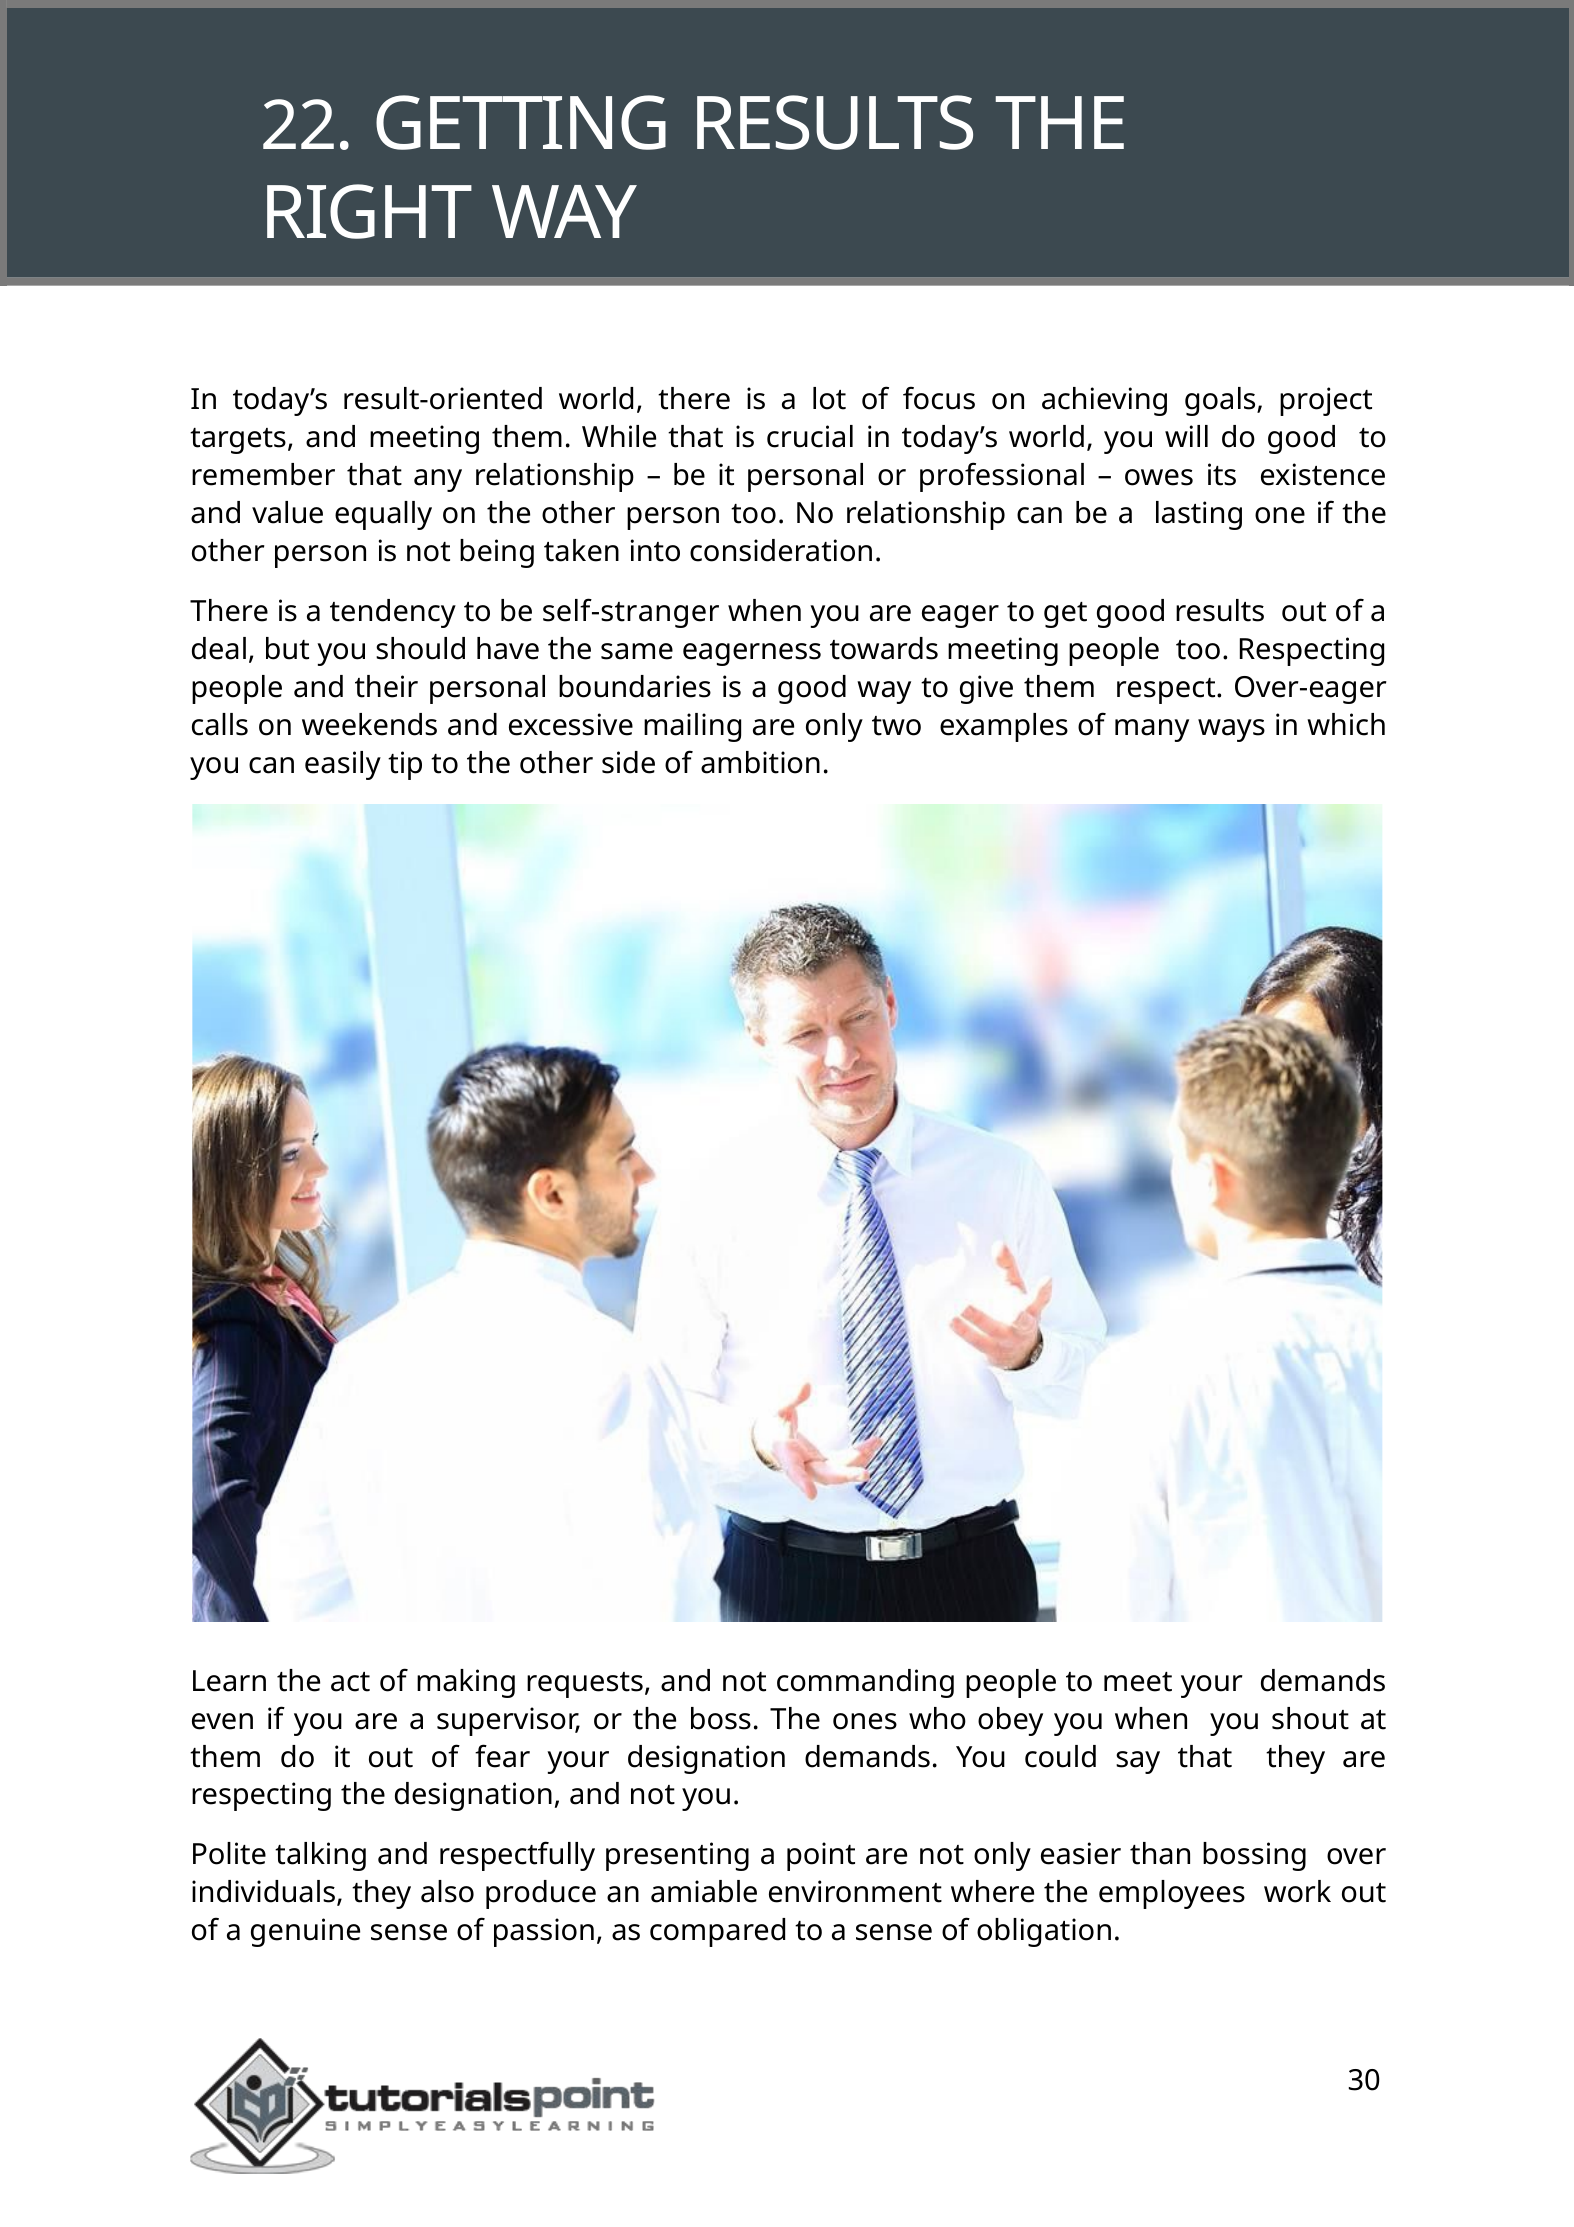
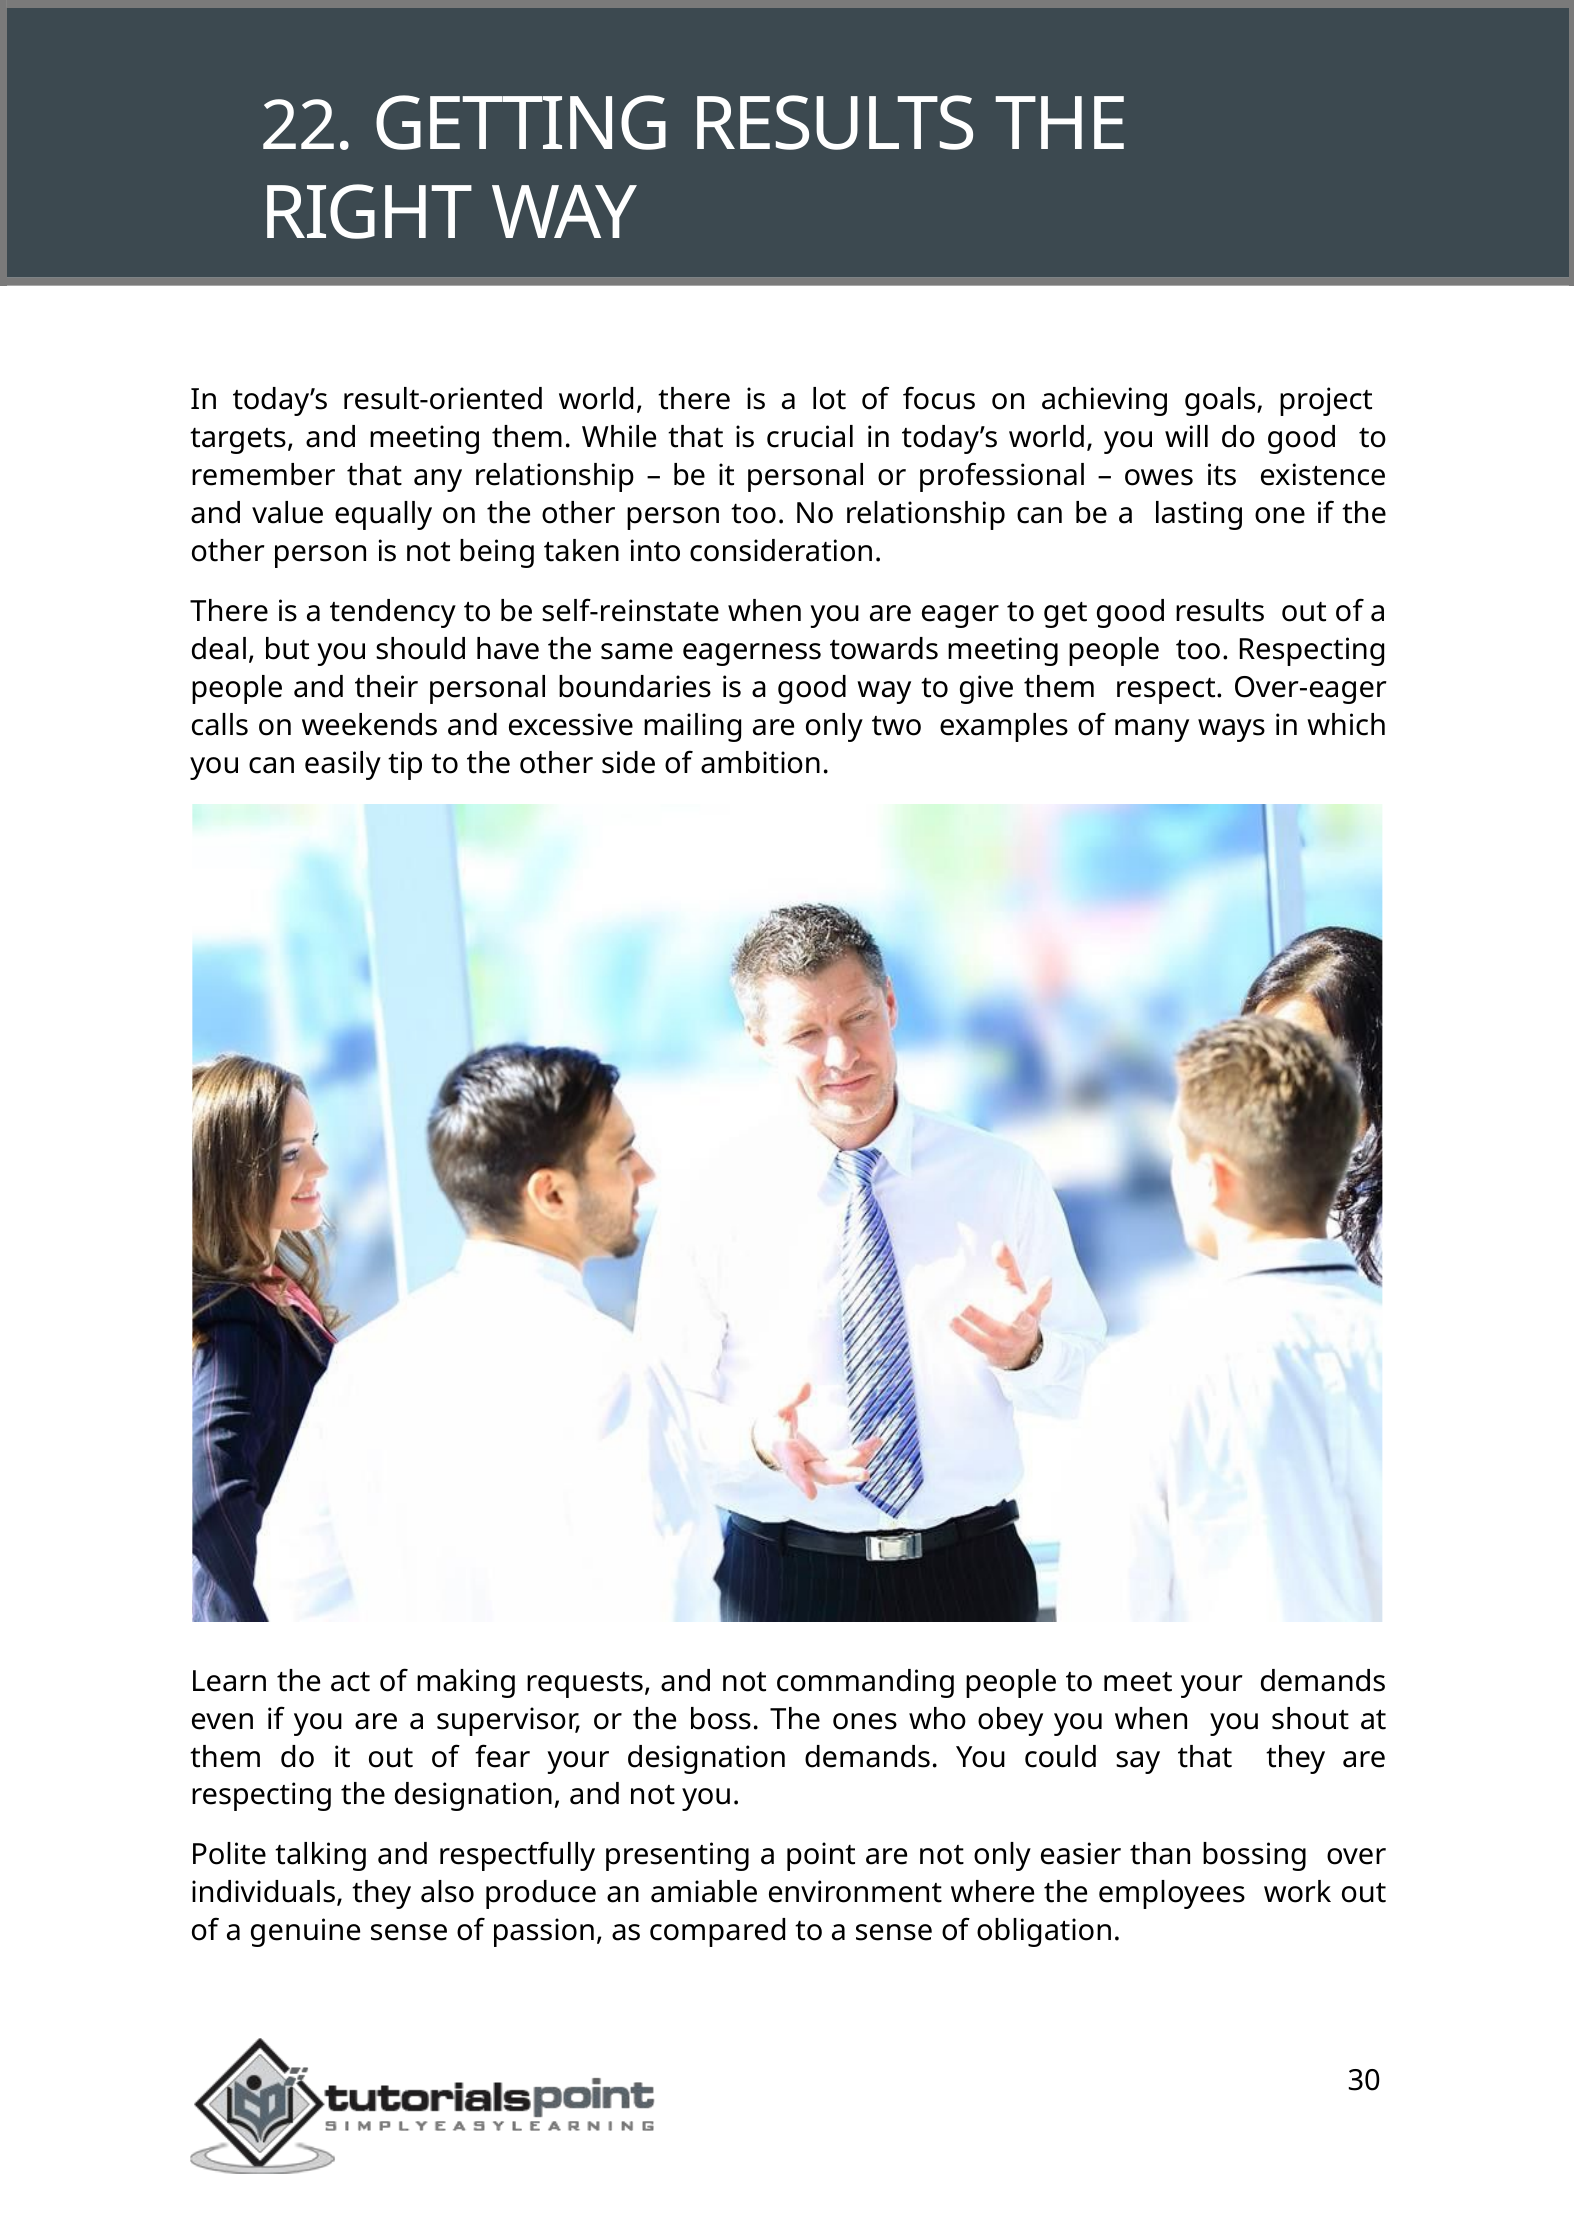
self-stranger: self-stranger -> self-reinstate
